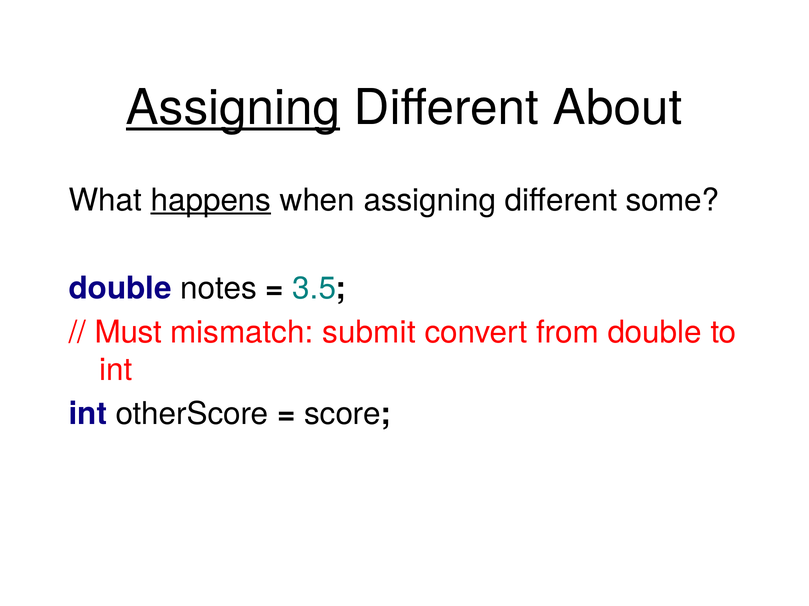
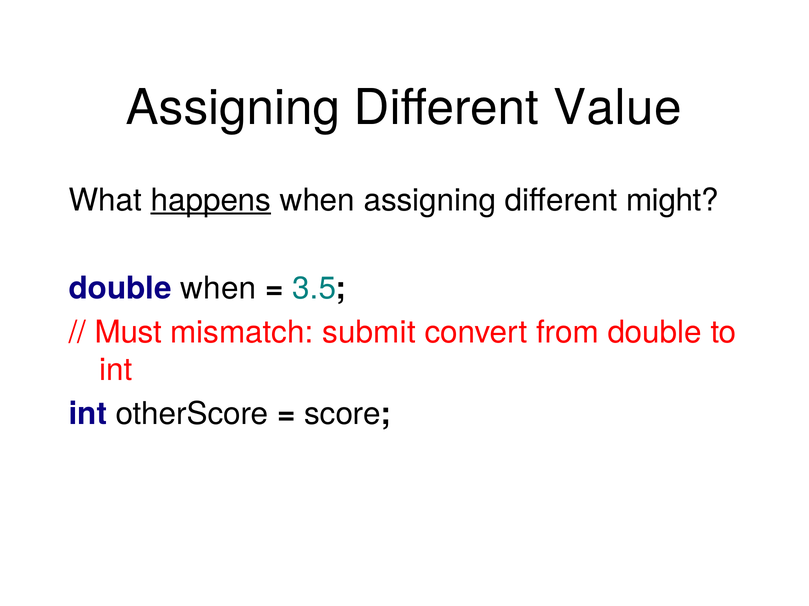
Assigning at (233, 108) underline: present -> none
About: About -> Value
some: some -> might
double notes: notes -> when
